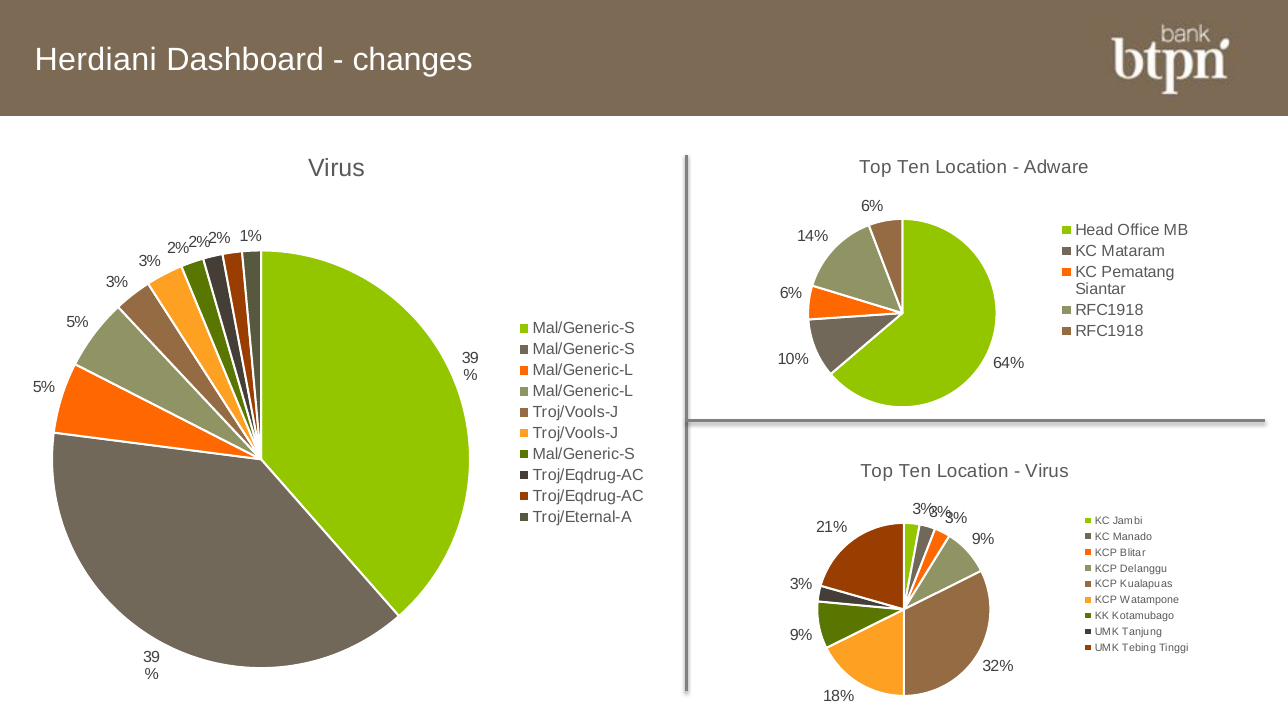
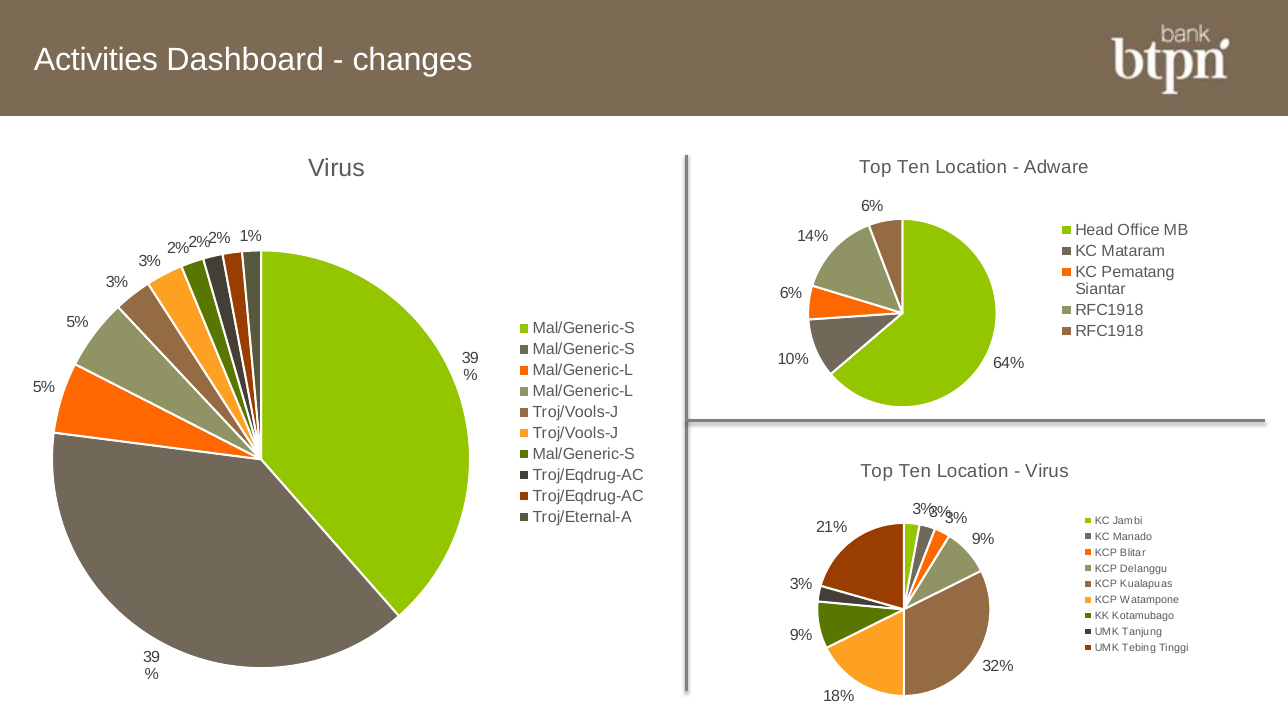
Herdiani: Herdiani -> Activities
